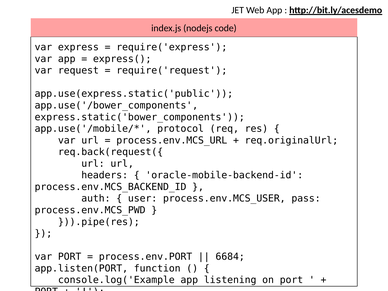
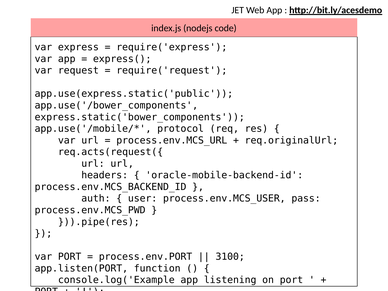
req.back(request({: req.back(request({ -> req.acts(request({
6684: 6684 -> 3100
